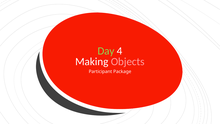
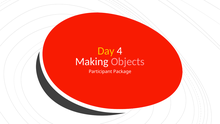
Day colour: light green -> yellow
